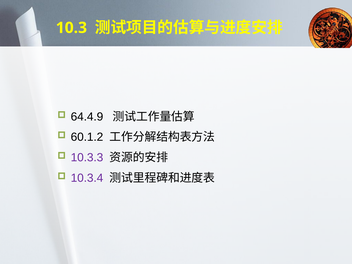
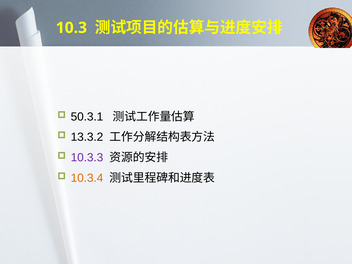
64.4.9: 64.4.9 -> 50.3.1
60.1.2: 60.1.2 -> 13.3.2
10.3.4 colour: purple -> orange
